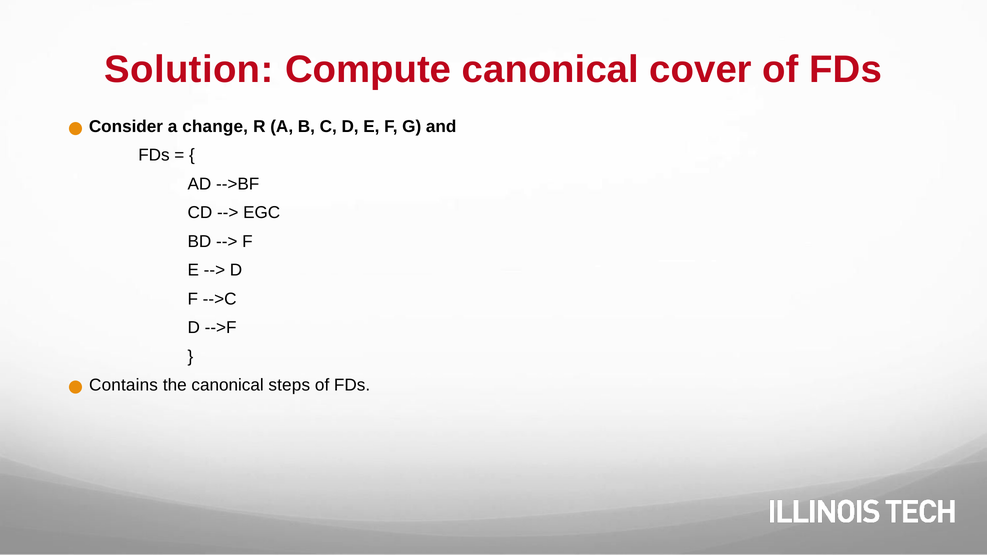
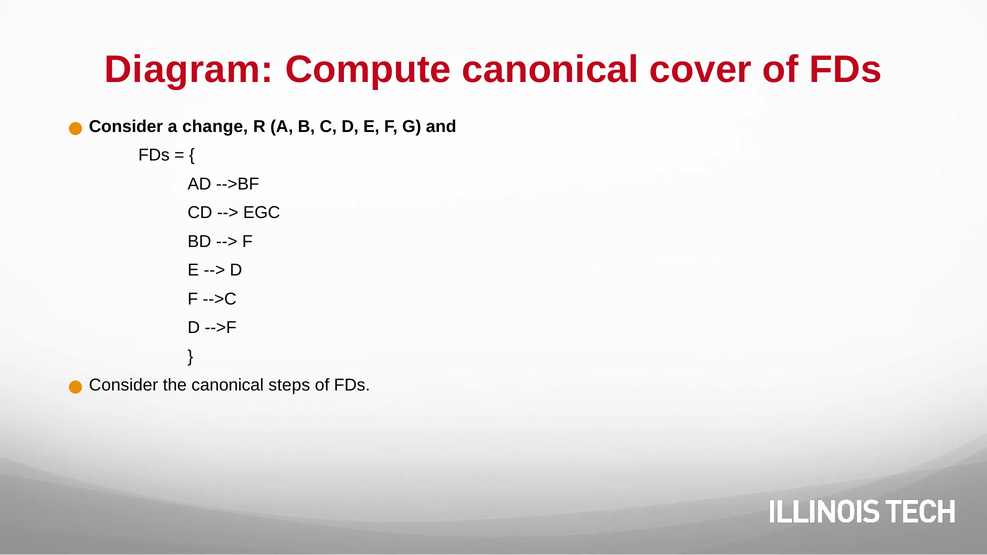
Solution: Solution -> Diagram
Contains at (124, 385): Contains -> Consider
